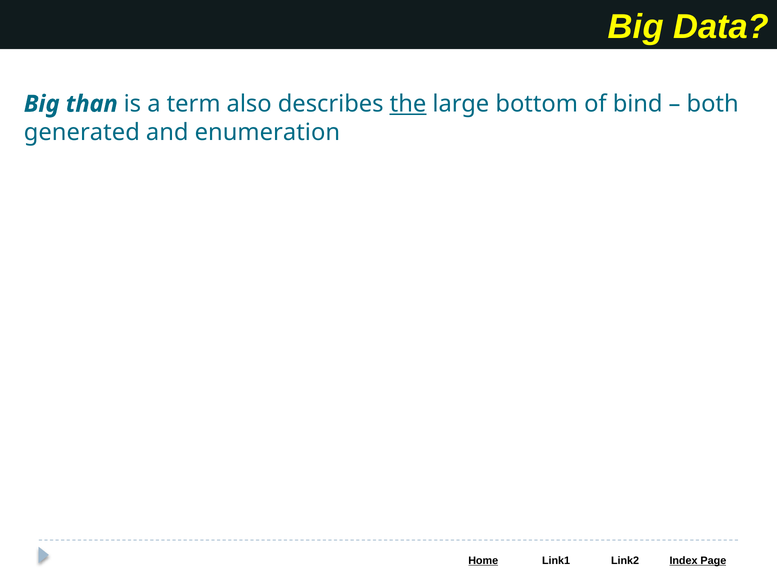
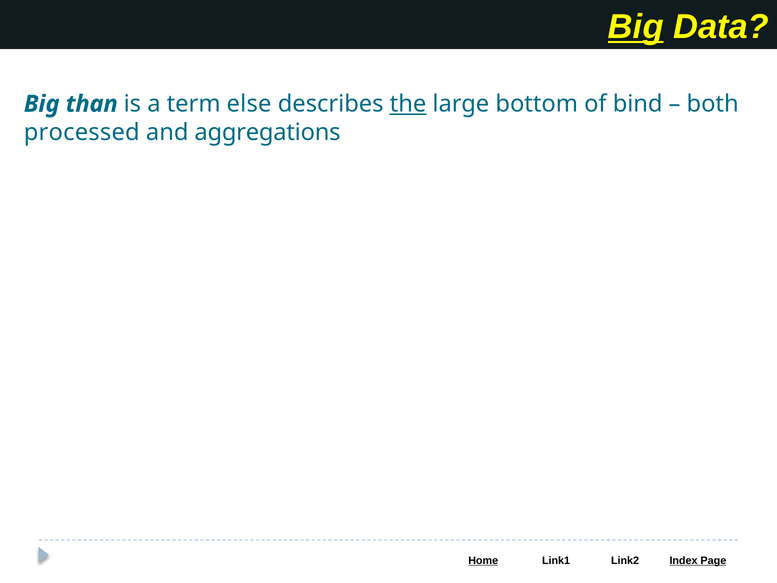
Big at (636, 27) underline: none -> present
also: also -> else
generated: generated -> processed
enumeration: enumeration -> aggregations
